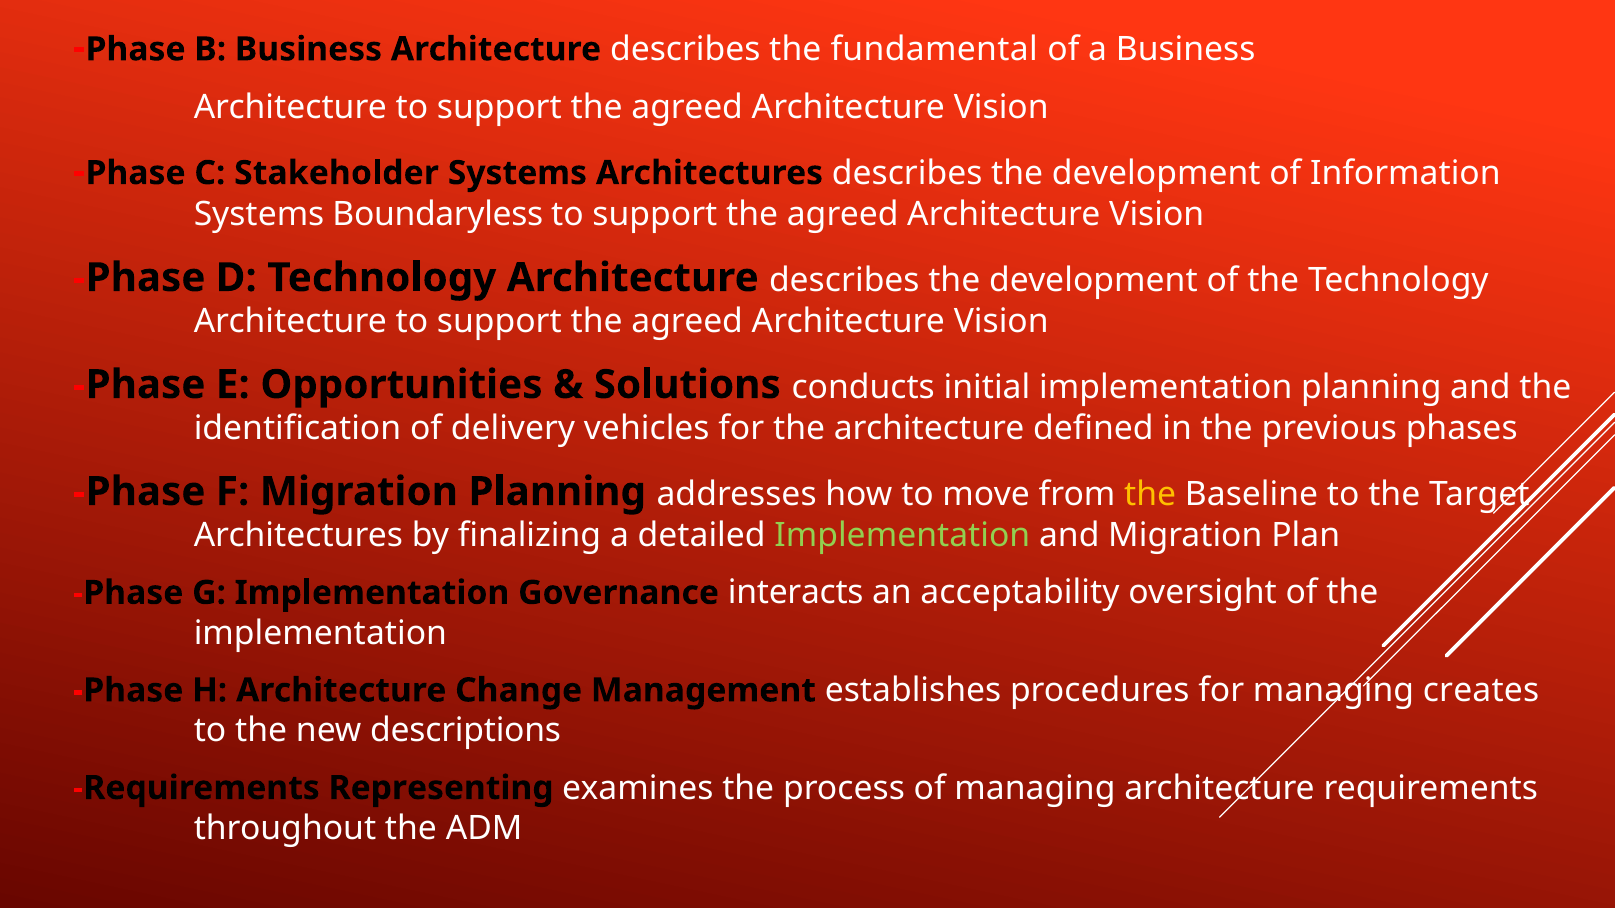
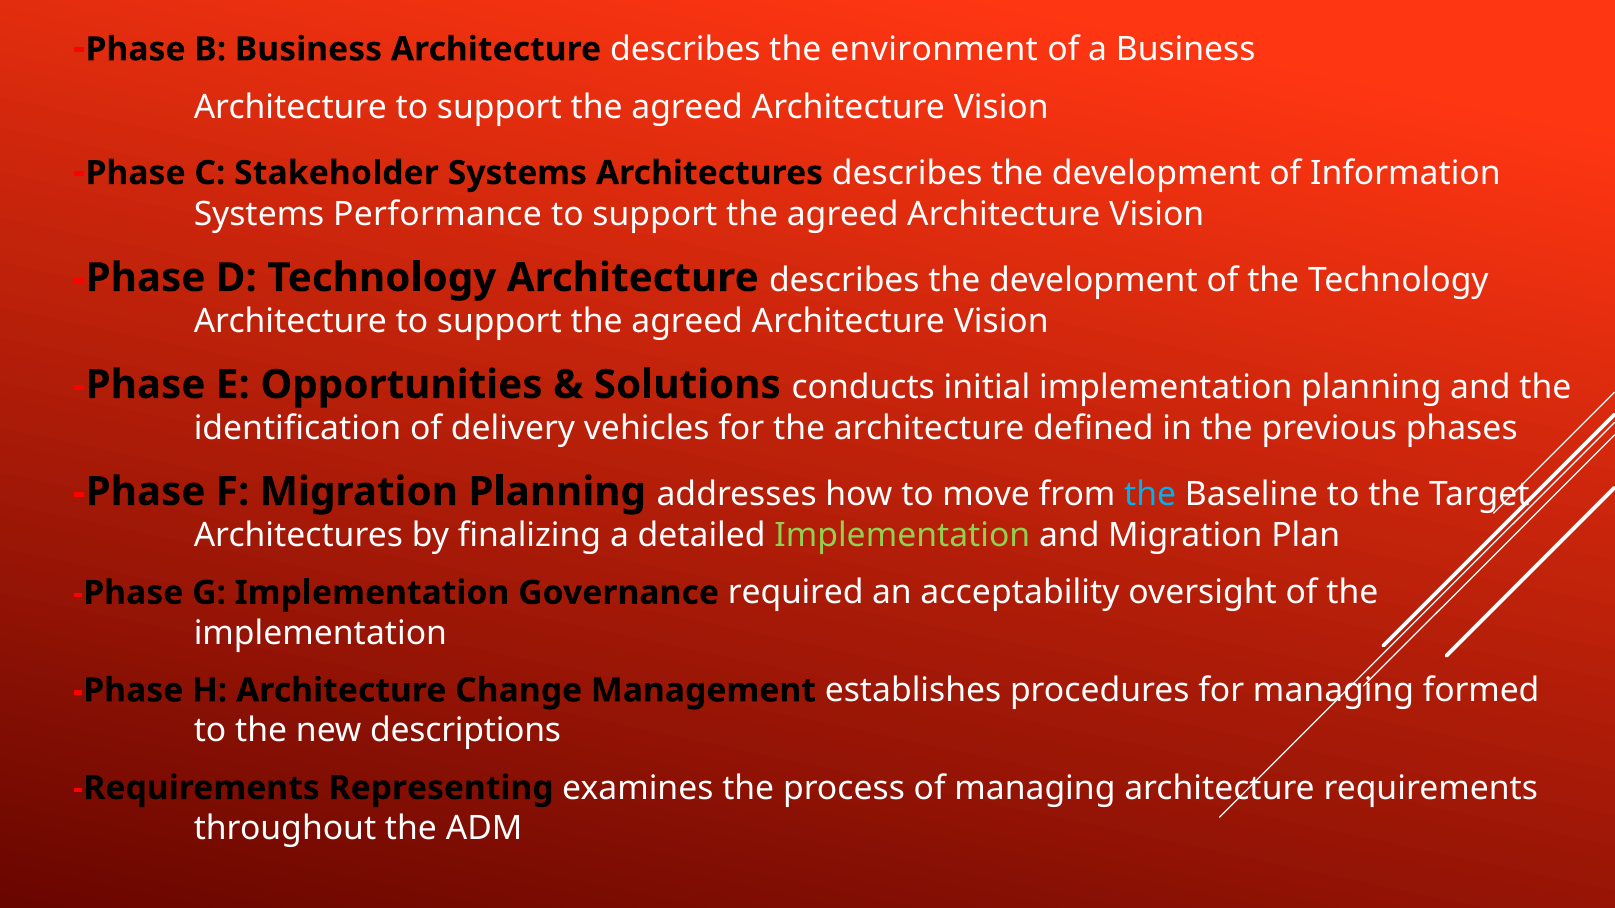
fundamental: fundamental -> environment
Boundaryless: Boundaryless -> Performance
the at (1150, 494) colour: yellow -> light blue
interacts: interacts -> required
creates: creates -> formed
